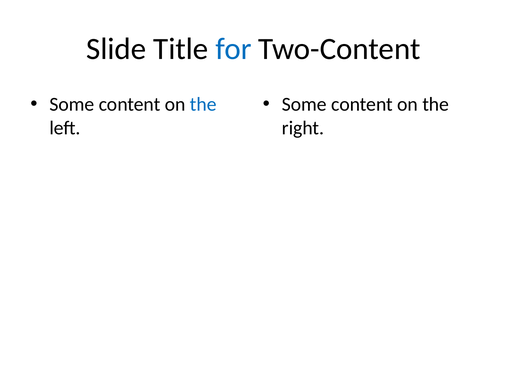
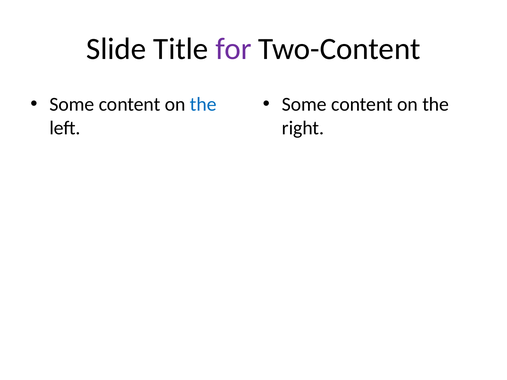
for colour: blue -> purple
